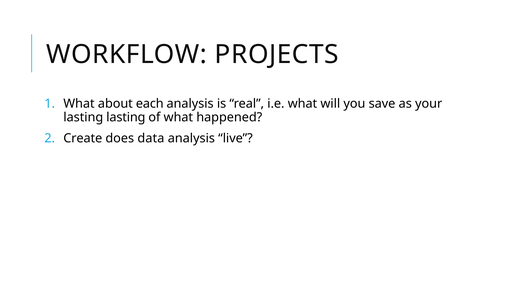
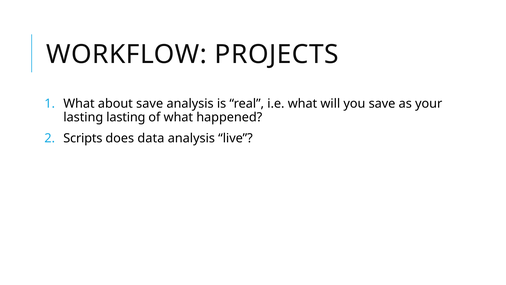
about each: each -> save
Create: Create -> Scripts
